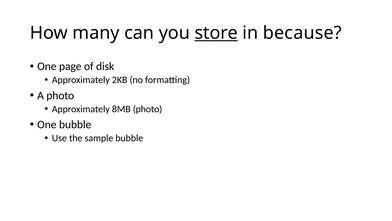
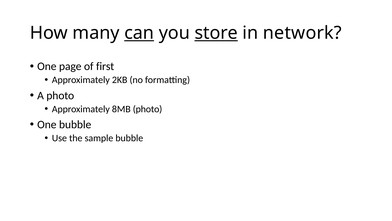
can underline: none -> present
because: because -> network
disk: disk -> first
